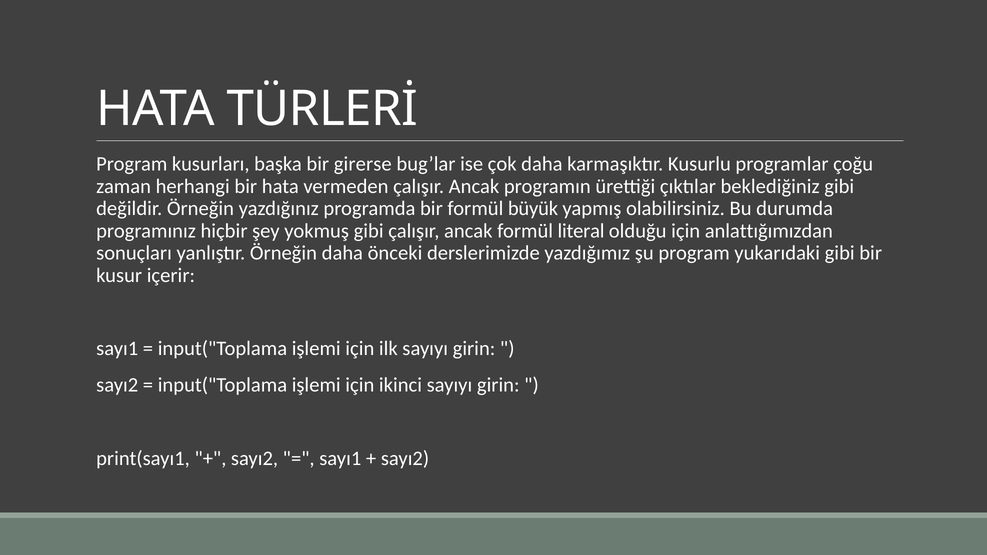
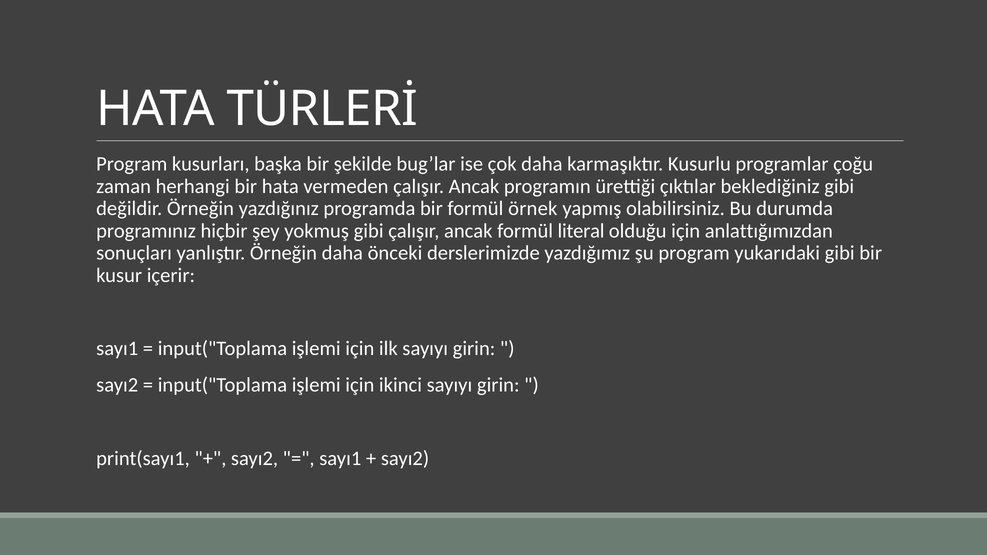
girerse: girerse -> şekilde
büyük: büyük -> örnek
